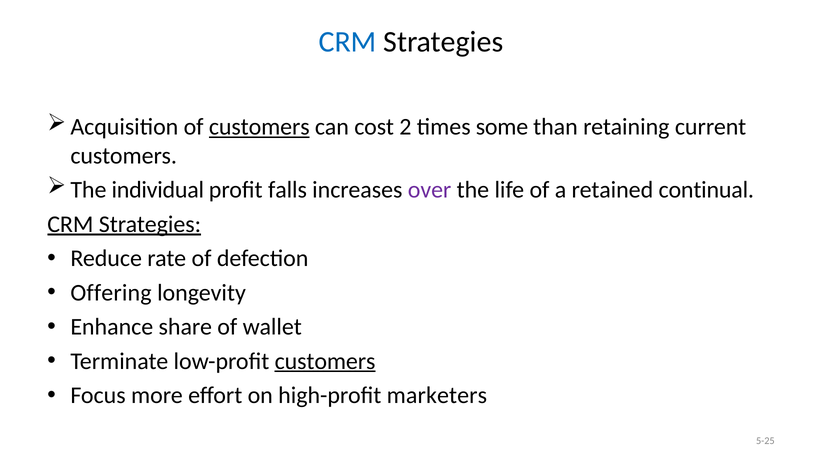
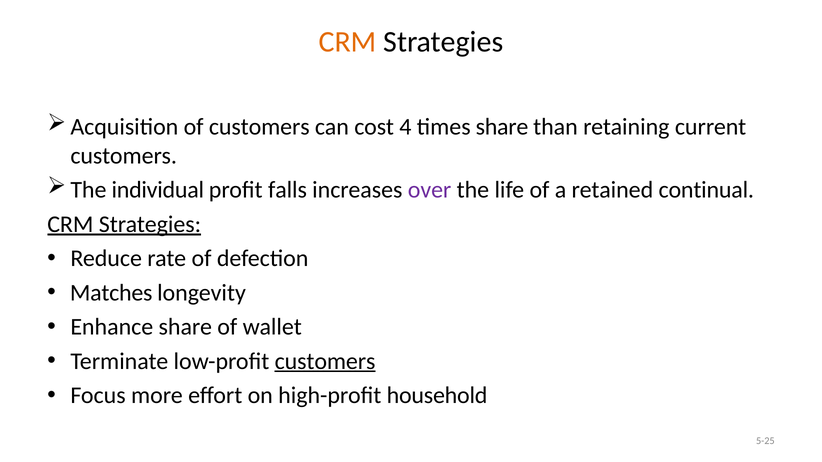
CRM at (348, 42) colour: blue -> orange
customers at (259, 127) underline: present -> none
2: 2 -> 4
times some: some -> share
Offering: Offering -> Matches
marketers: marketers -> household
